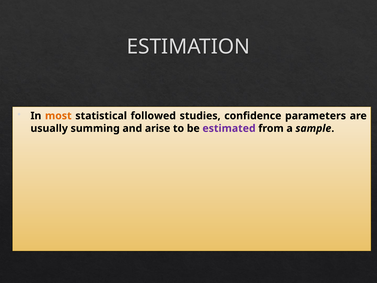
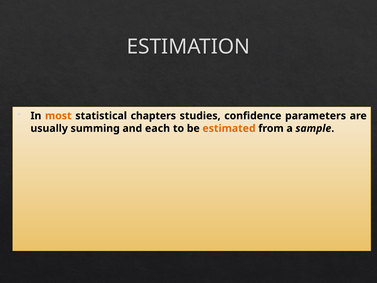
followed: followed -> chapters
arise: arise -> each
estimated colour: purple -> orange
